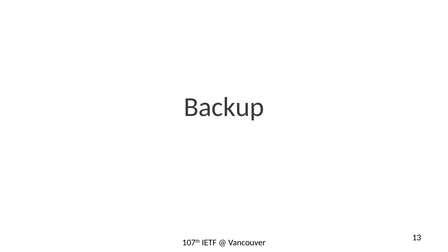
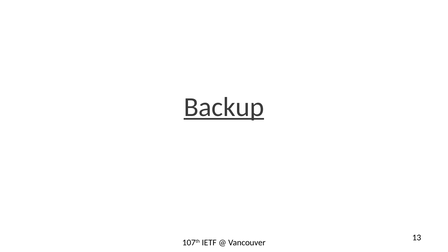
Backup underline: none -> present
